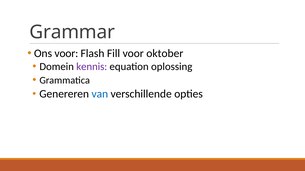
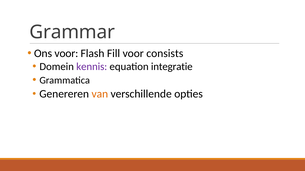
oktober: oktober -> consists
oplossing: oplossing -> integratie
van colour: blue -> orange
